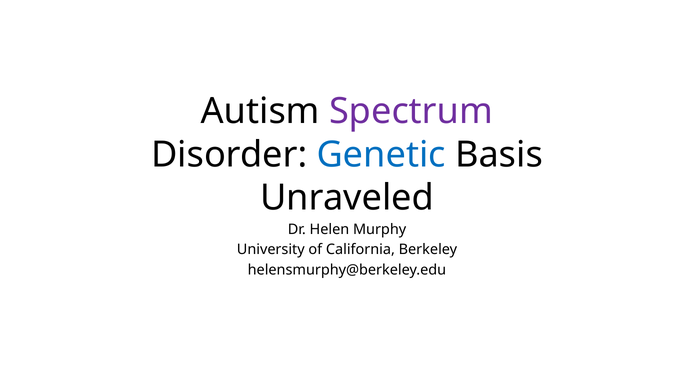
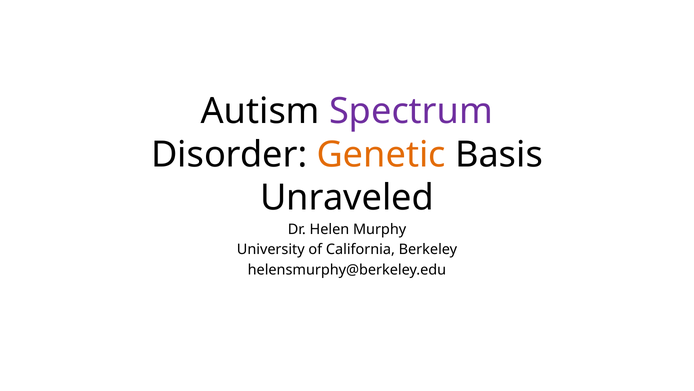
Genetic colour: blue -> orange
